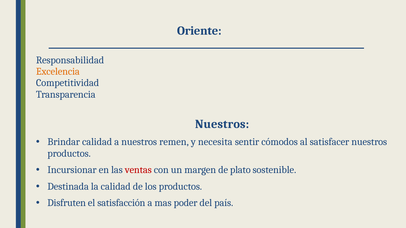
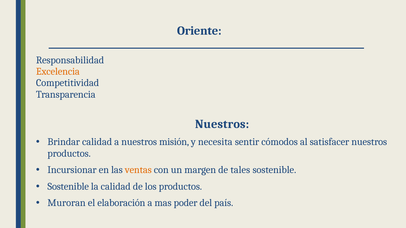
remen: remen -> misión
ventas colour: red -> orange
plato: plato -> tales
Destinada at (68, 187): Destinada -> Sostenible
Disfruten: Disfruten -> Muroran
satisfacción: satisfacción -> elaboración
